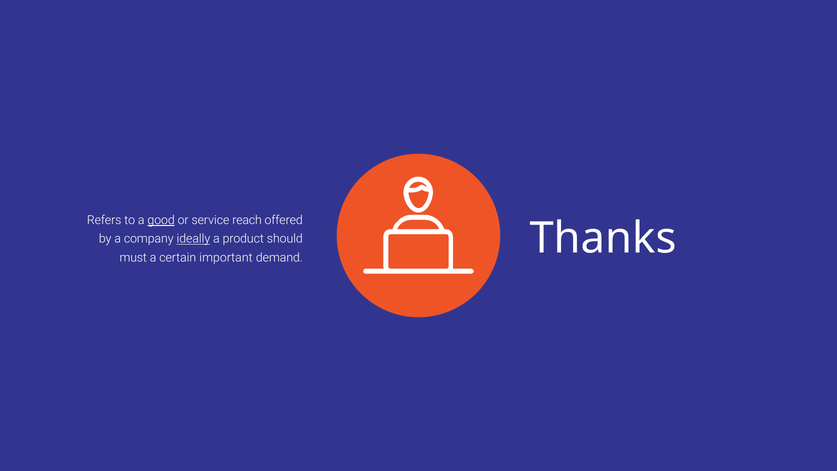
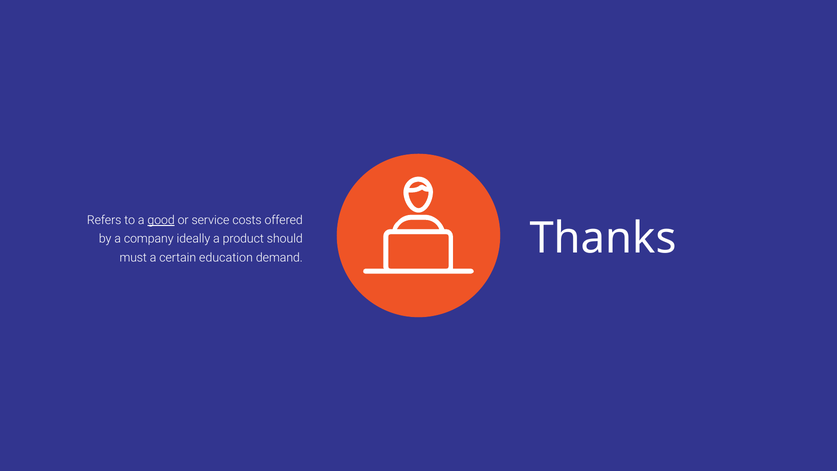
reach: reach -> costs
ideally underline: present -> none
important: important -> education
